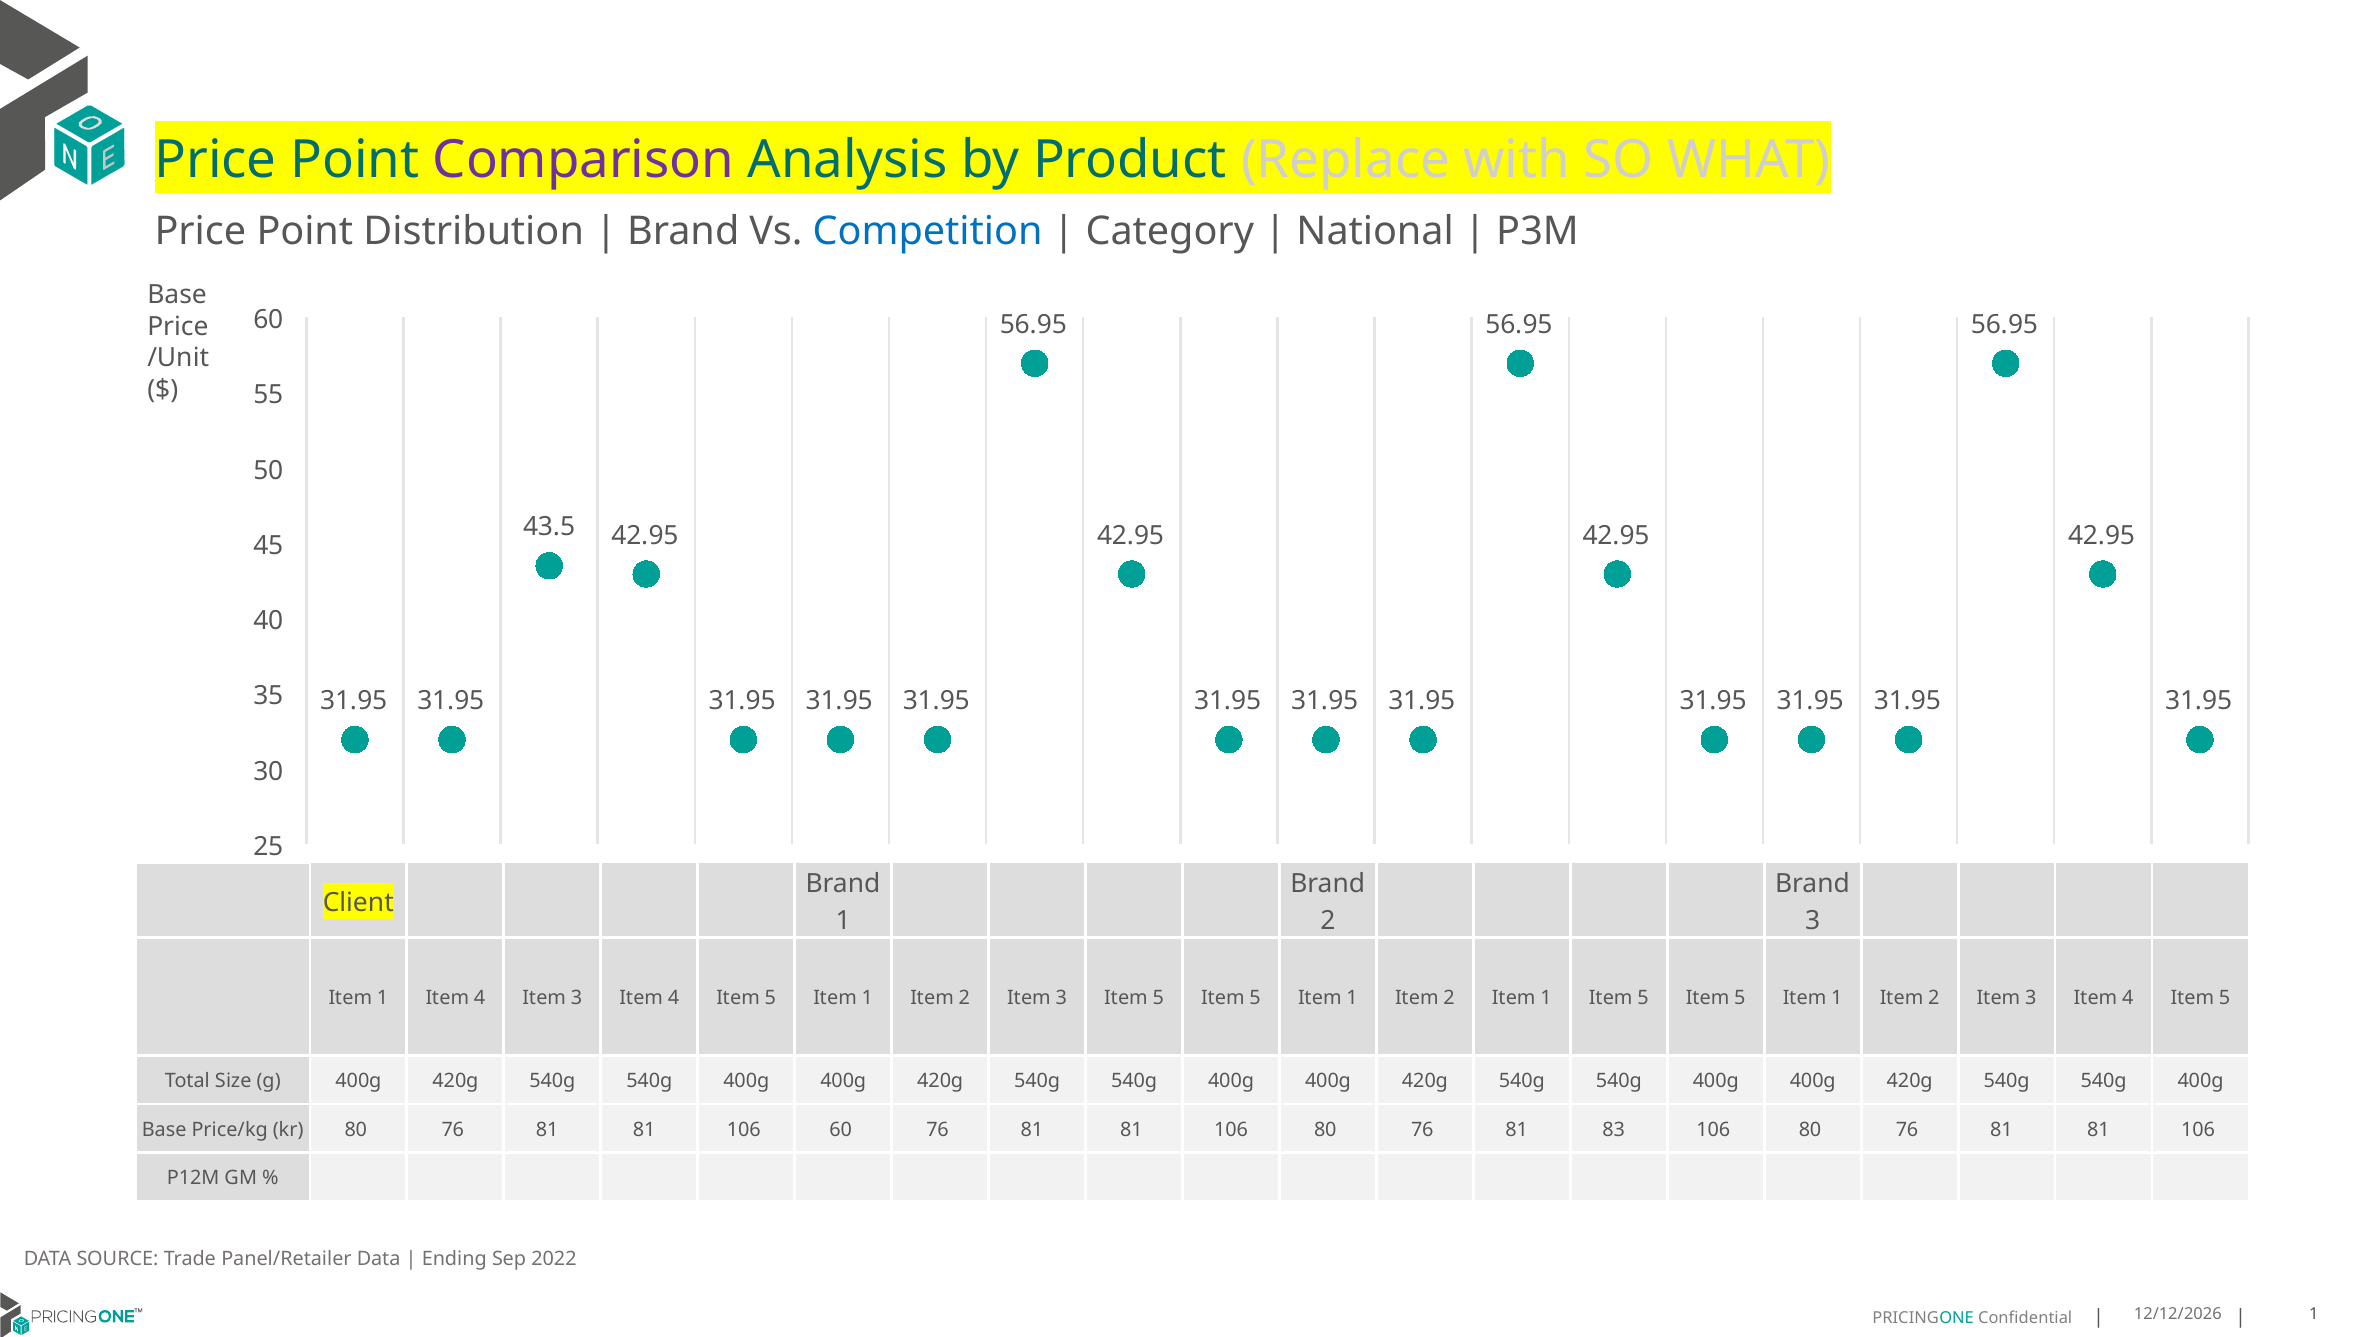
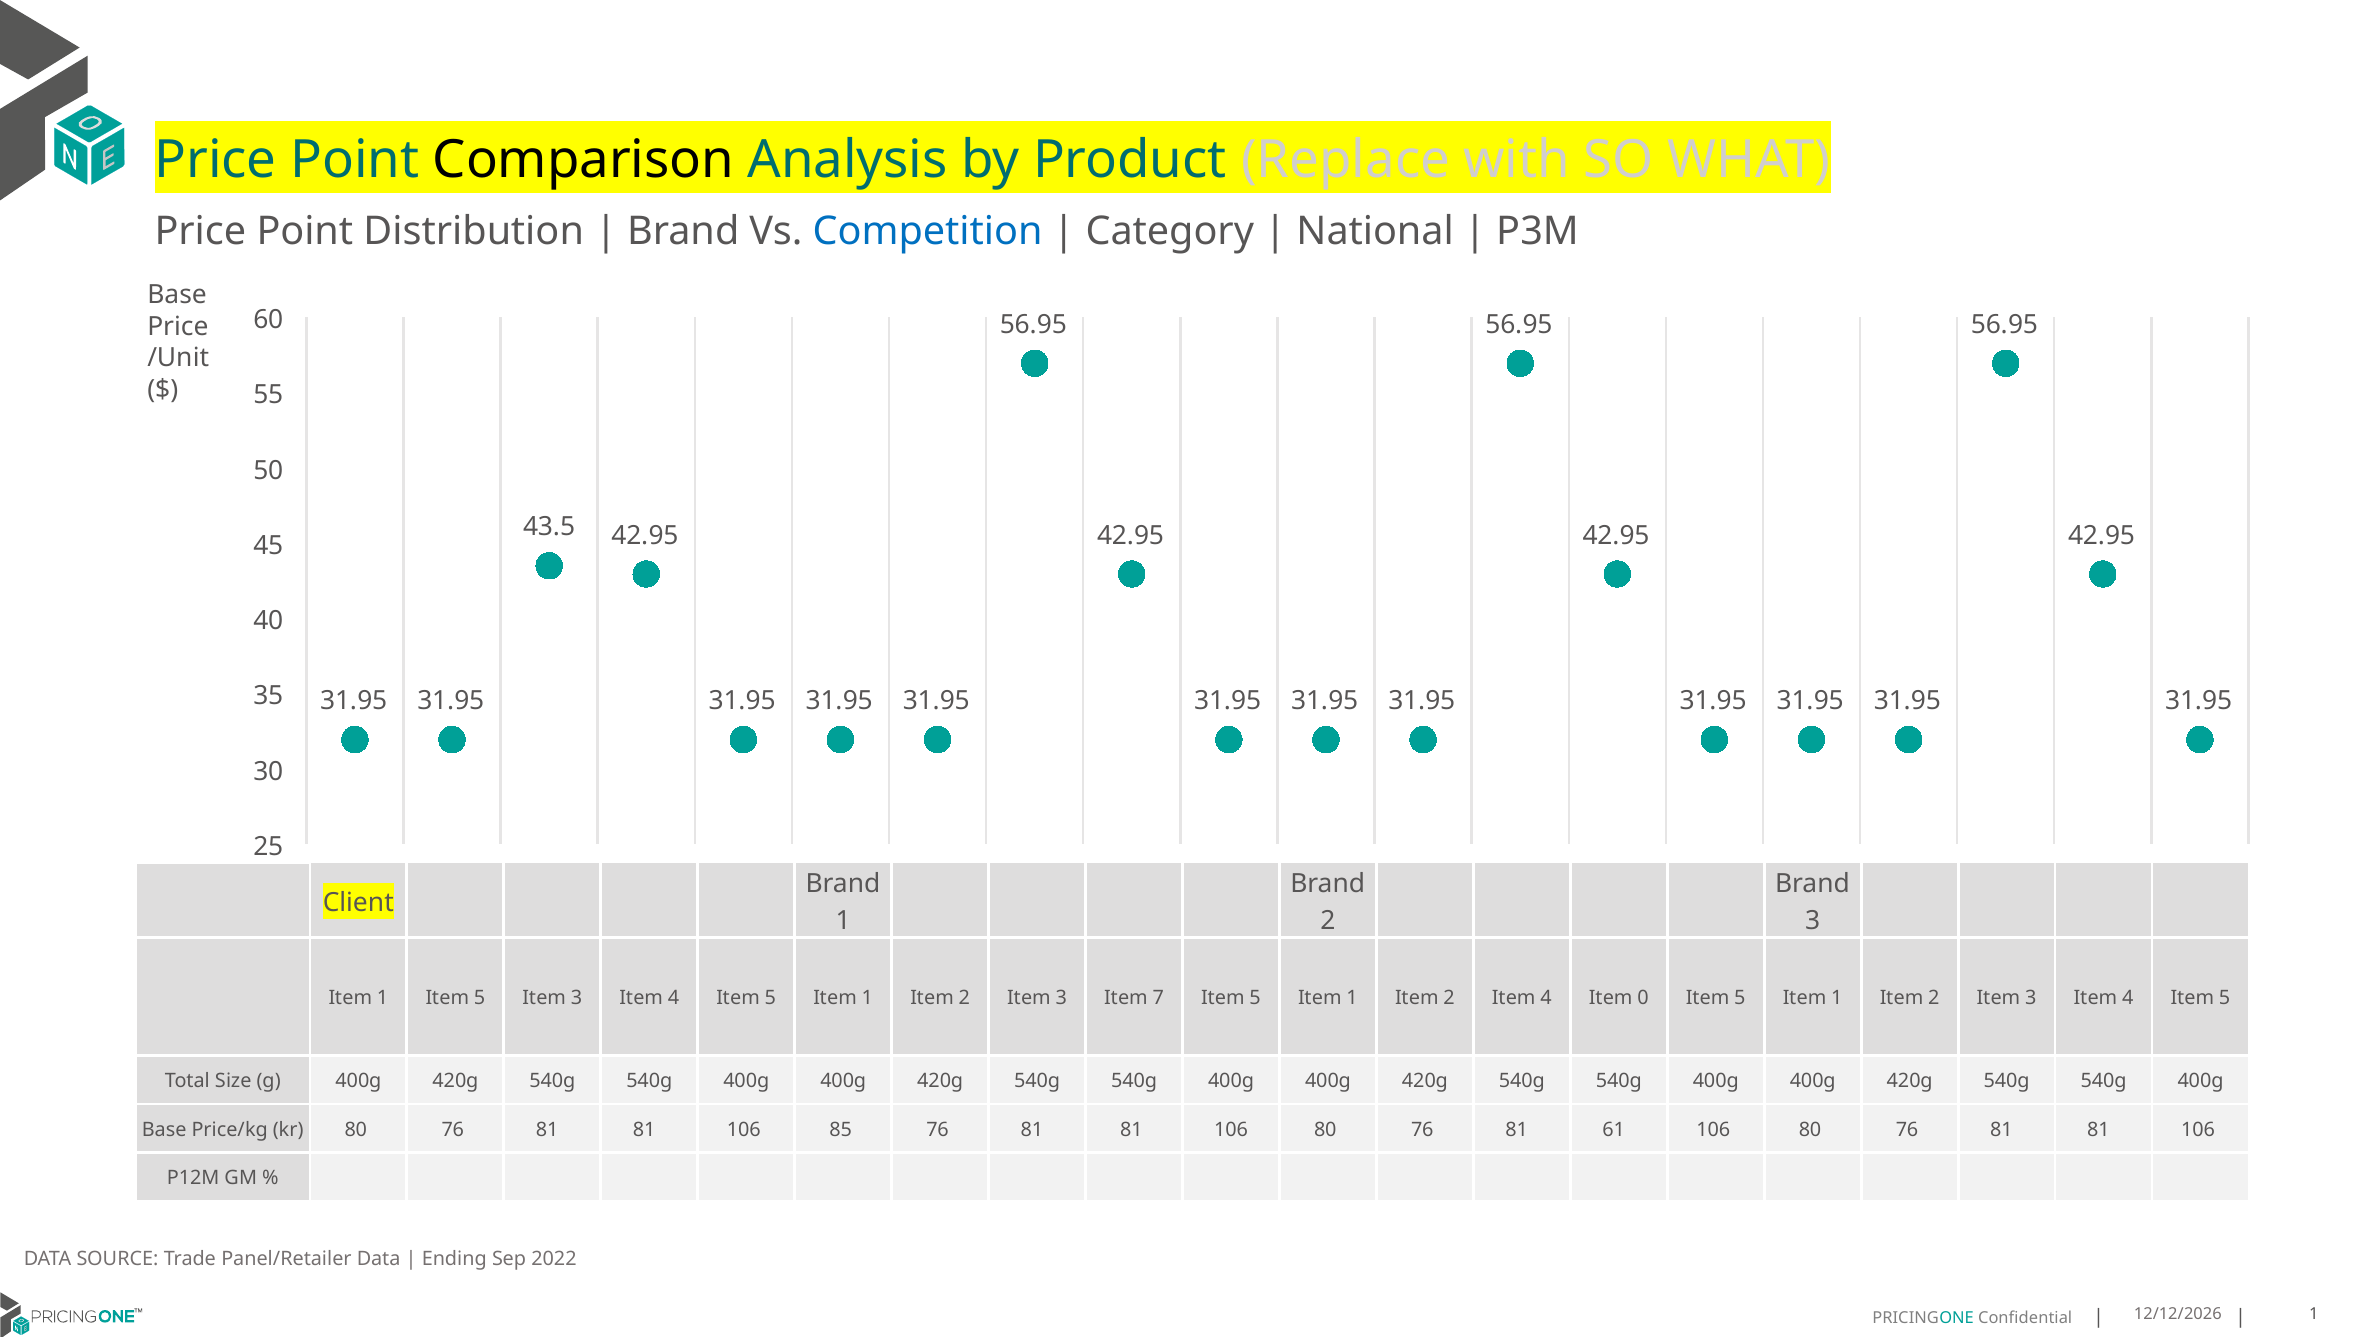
Comparison colour: purple -> black
1 Item 4: 4 -> 5
3 Item 5: 5 -> 7
2 Item 1: 1 -> 4
5 at (1643, 998): 5 -> 0
106 60: 60 -> 85
83: 83 -> 61
